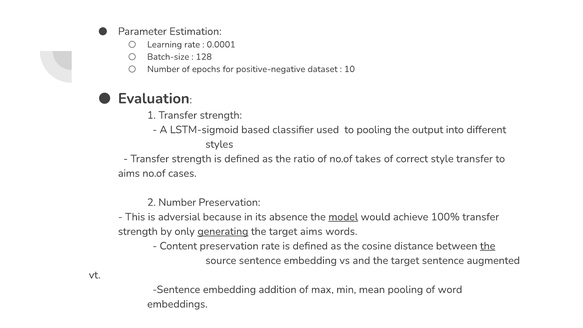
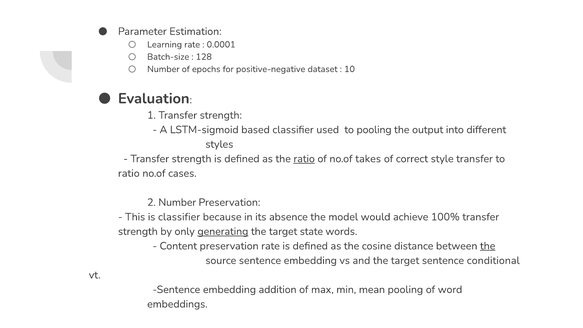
ratio at (304, 159) underline: none -> present
aims at (129, 173): aims -> ratio
is adversial: adversial -> classifier
model underline: present -> none
target aims: aims -> state
augmented: augmented -> conditional
